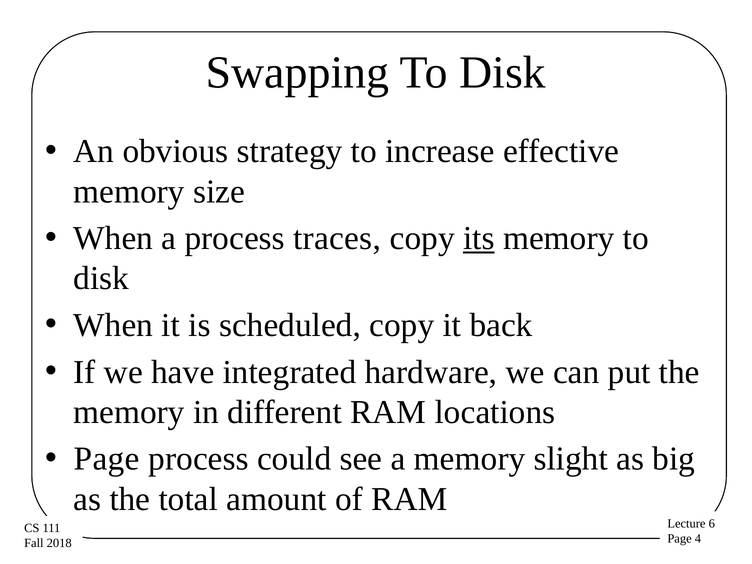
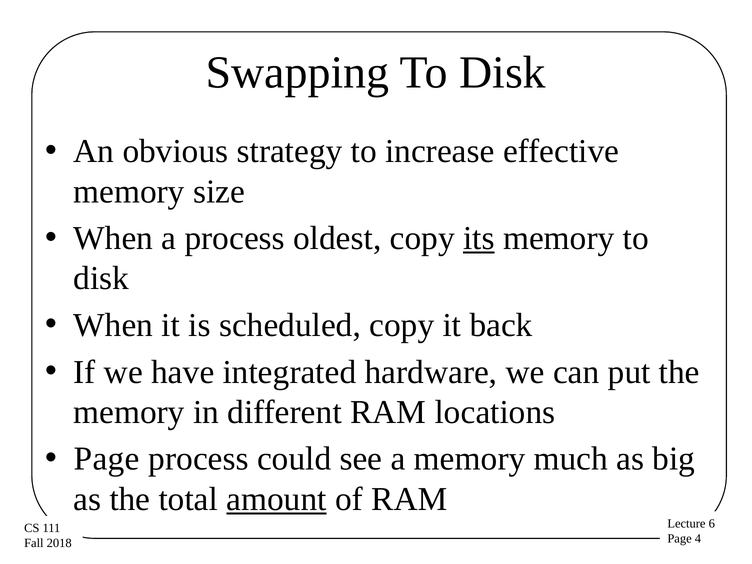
traces: traces -> oldest
slight: slight -> much
amount underline: none -> present
